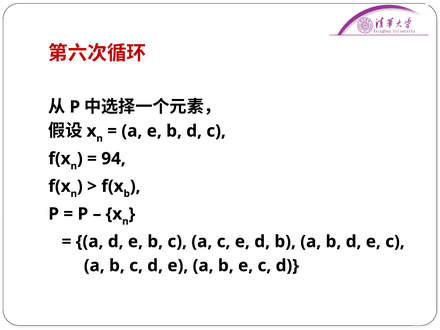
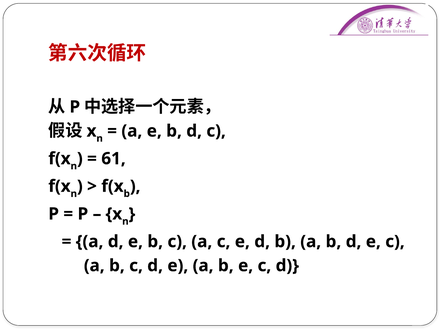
94: 94 -> 61
